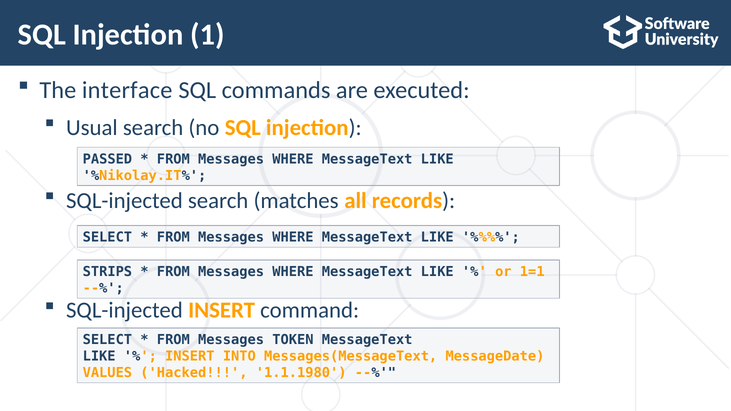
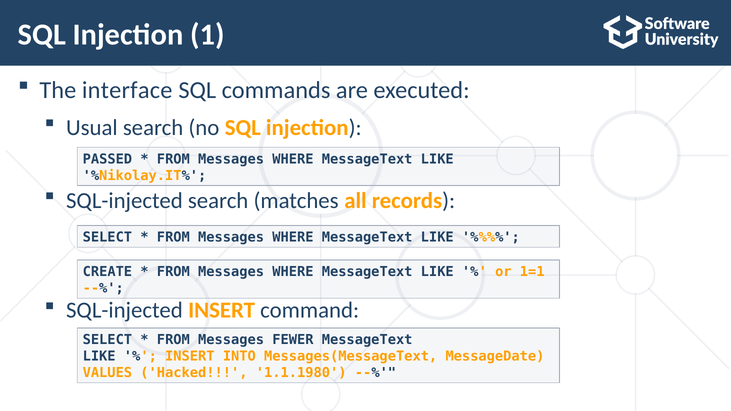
STRIPS: STRIPS -> CREATE
TOKEN: TOKEN -> FEWER
